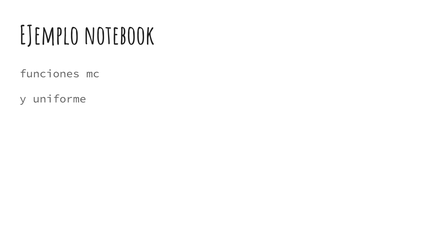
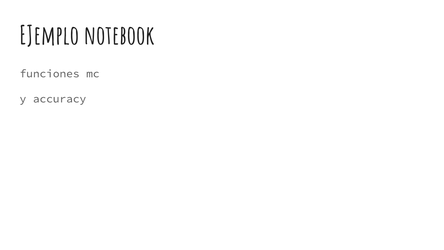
uniforme: uniforme -> accuracy
